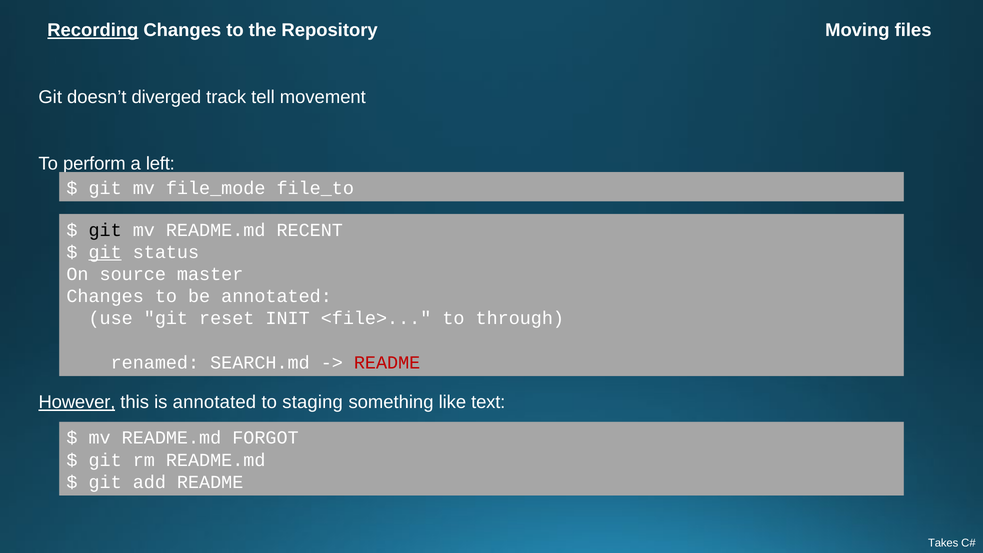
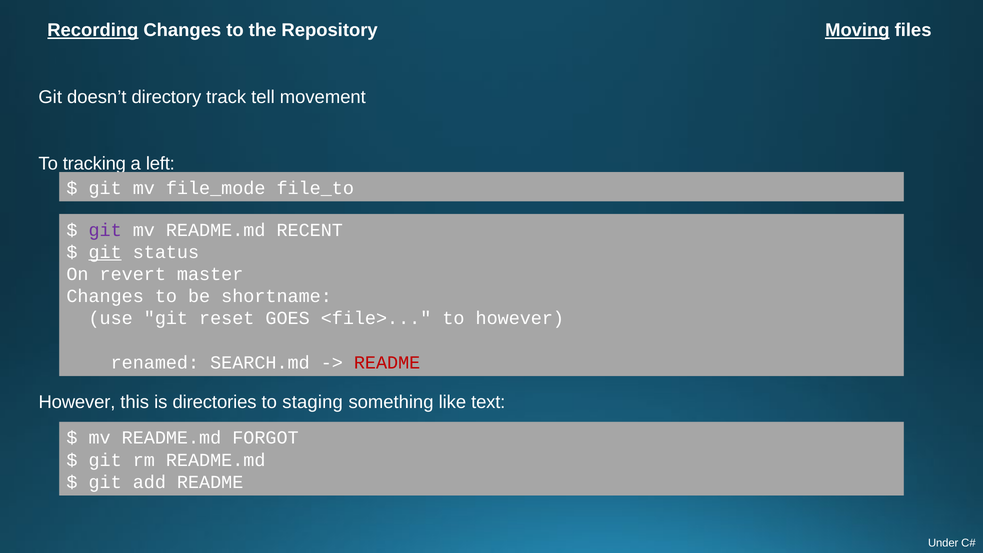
Moving underline: none -> present
diverged: diverged -> directory
perform: perform -> tracking
git at (105, 230) colour: black -> purple
source: source -> revert
be annotated: annotated -> shortname
INIT: INIT -> GOES
to through: through -> however
However at (77, 402) underline: present -> none
is annotated: annotated -> directories
Takes: Takes -> Under
